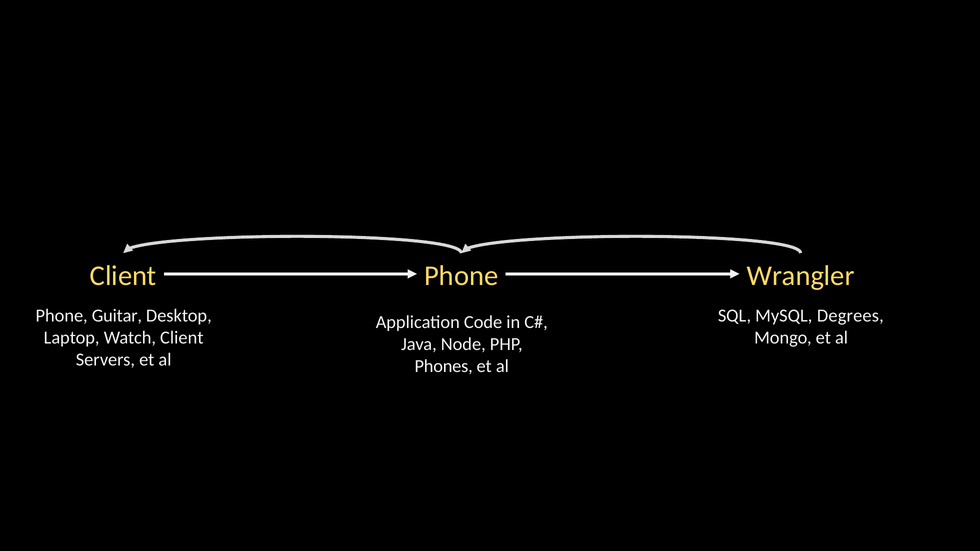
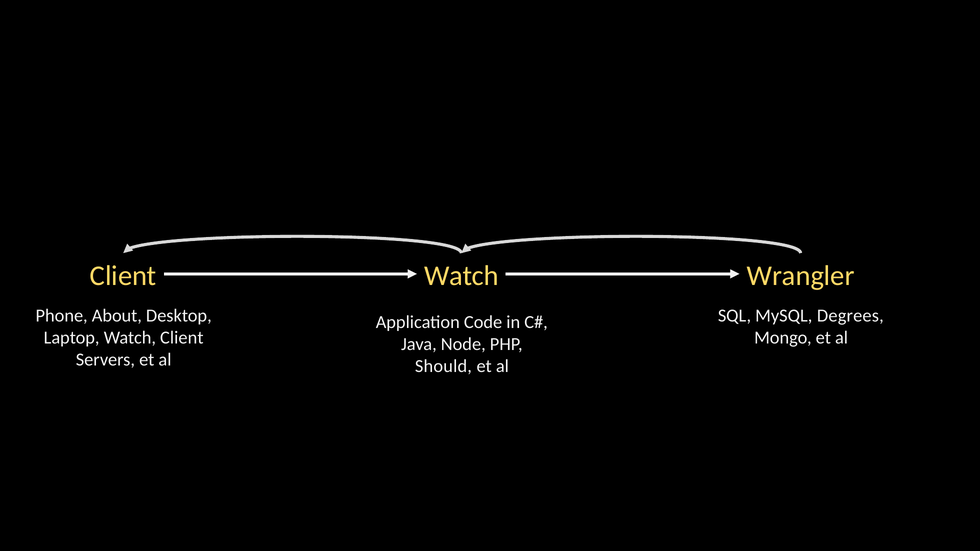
Phone at (461, 276): Phone -> Watch
Guitar: Guitar -> About
Phones: Phones -> Should
